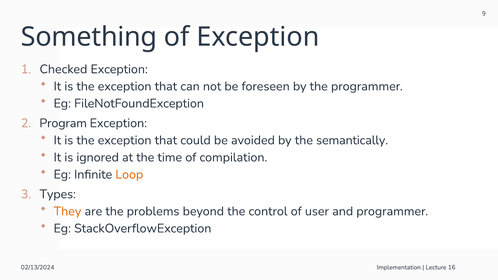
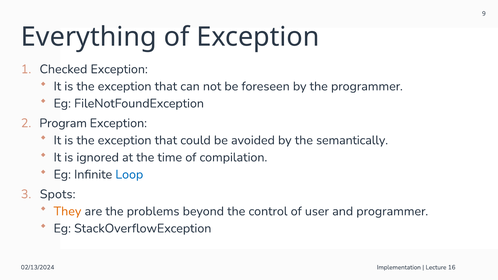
Something: Something -> Everything
Loop colour: orange -> blue
Types: Types -> Spots
